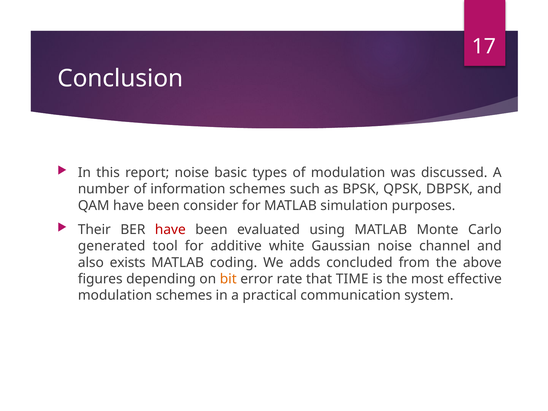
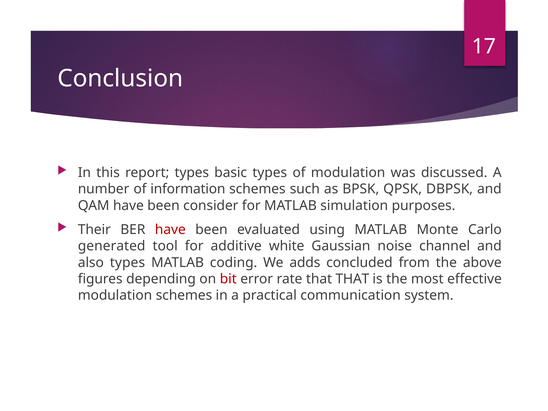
report noise: noise -> types
also exists: exists -> types
bit colour: orange -> red
that TIME: TIME -> THAT
